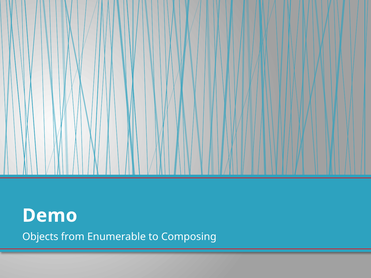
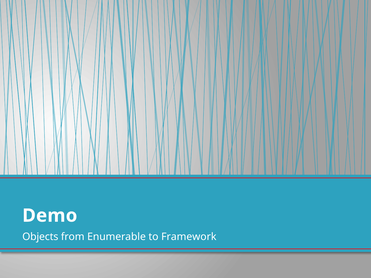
Composing: Composing -> Framework
